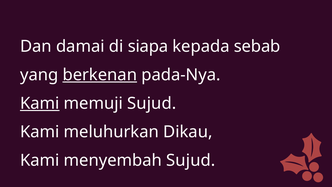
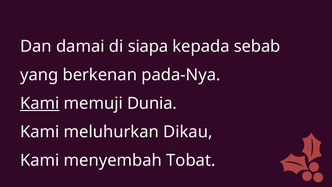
berkenan underline: present -> none
memuji Sujud: Sujud -> Dunia
menyembah Sujud: Sujud -> Tobat
